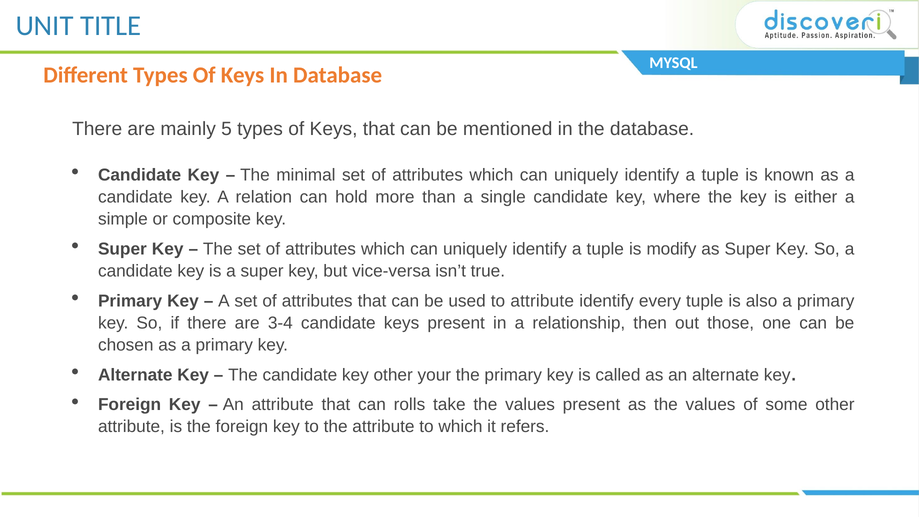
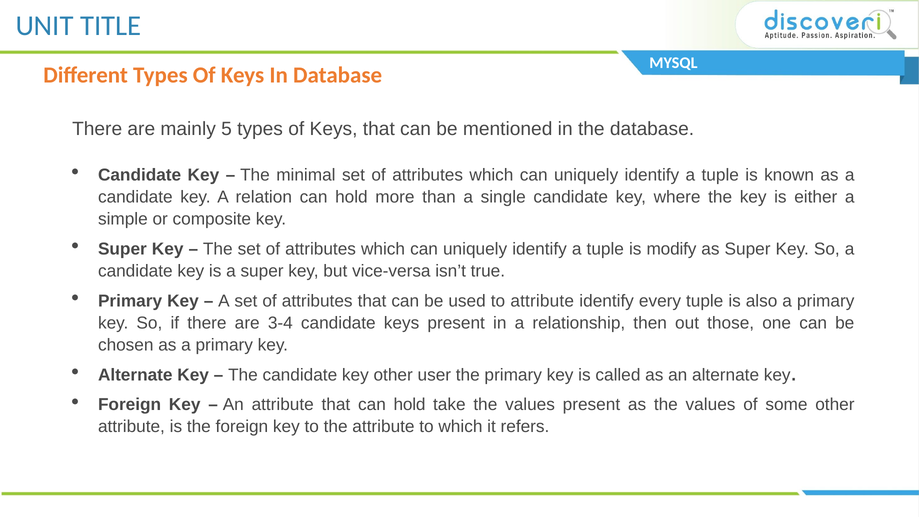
your: your -> user
that can rolls: rolls -> hold
